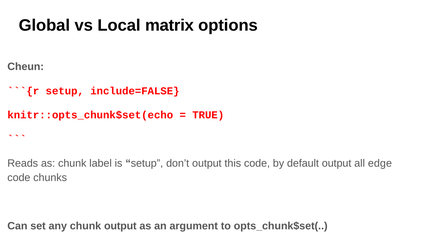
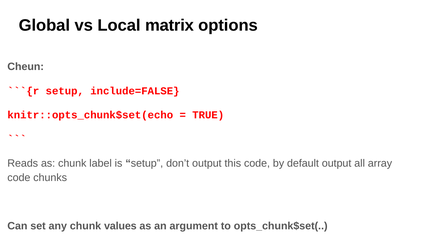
edge: edge -> array
chunk output: output -> values
